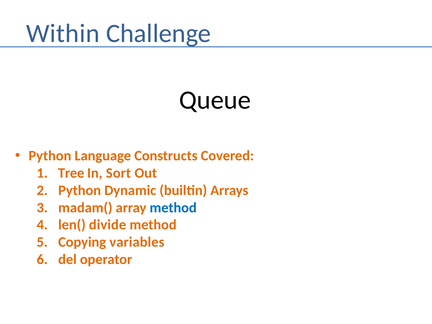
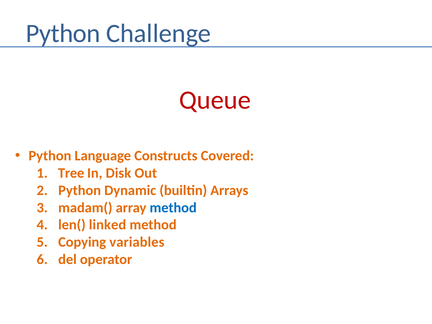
Within at (63, 34): Within -> Python
Queue colour: black -> red
Sort: Sort -> Disk
divide: divide -> linked
